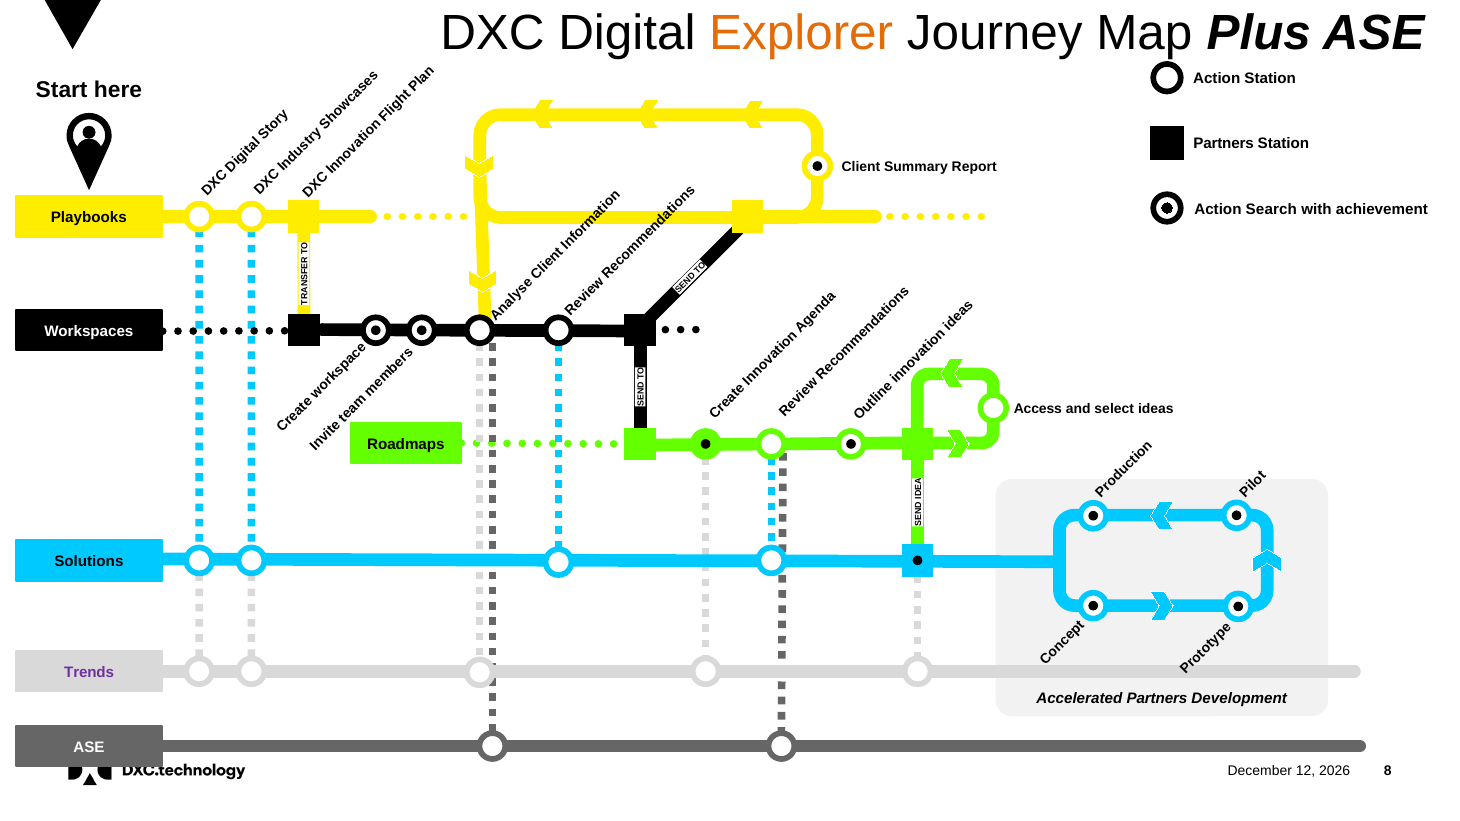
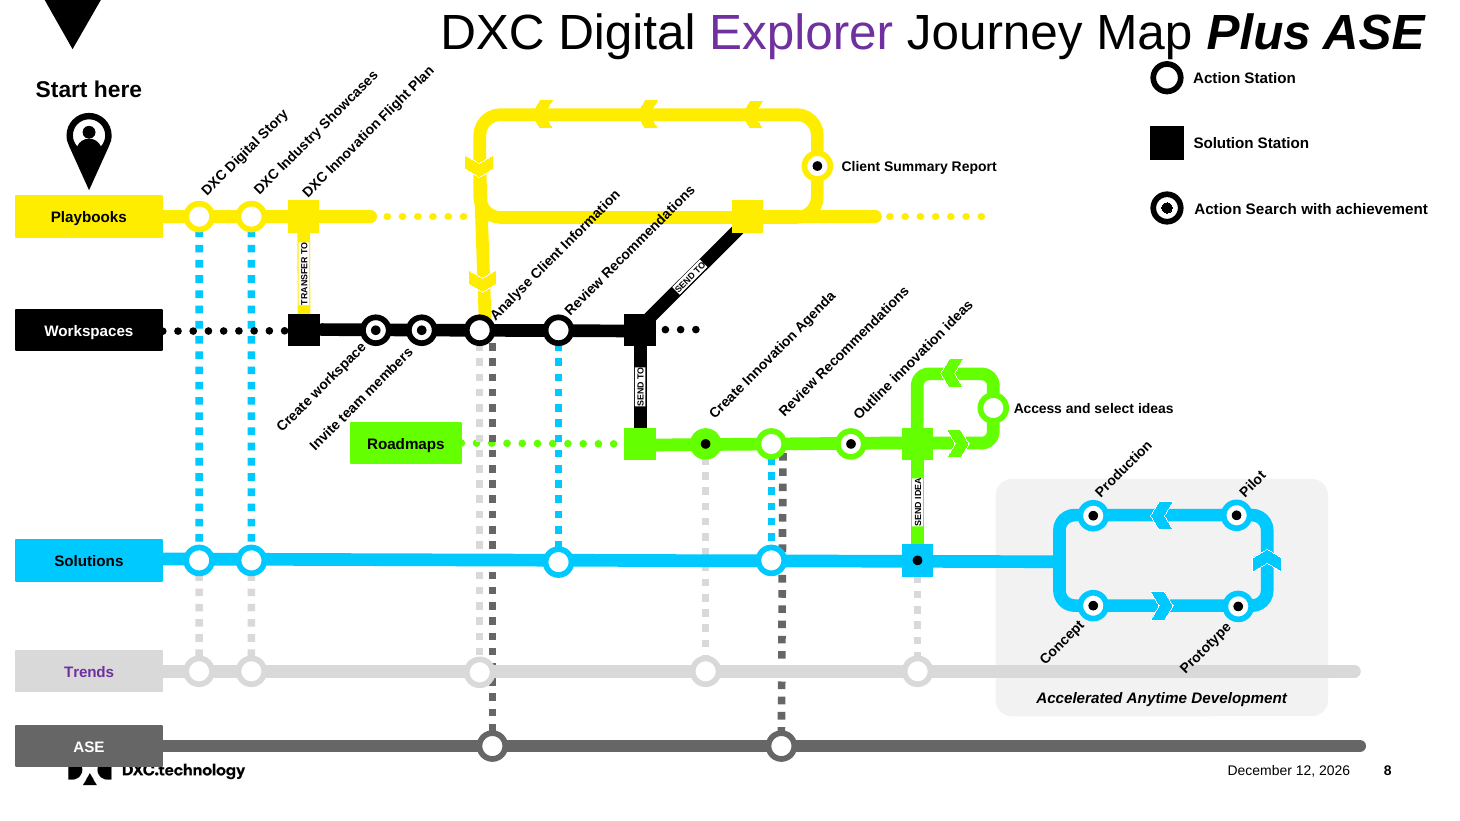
Explorer colour: orange -> purple
Partners at (1224, 144): Partners -> Solution
Accelerated Partners: Partners -> Anytime
